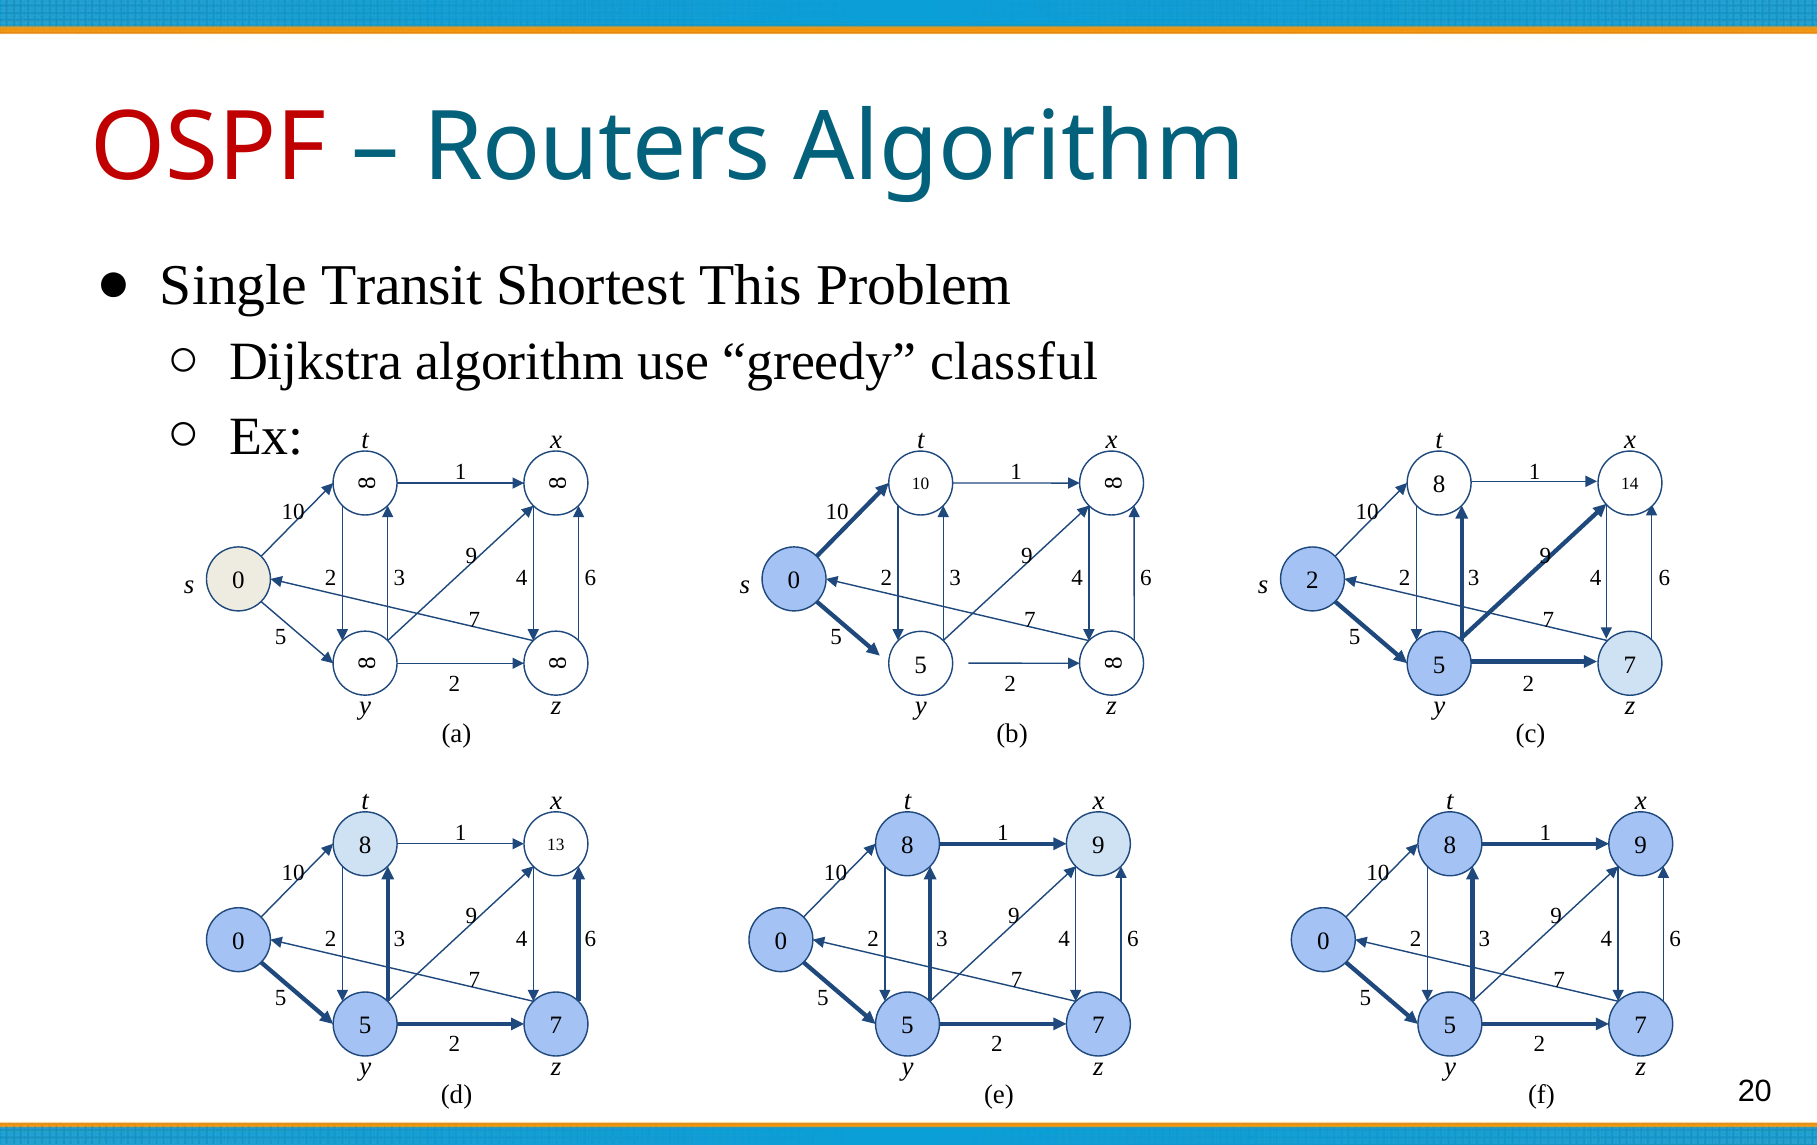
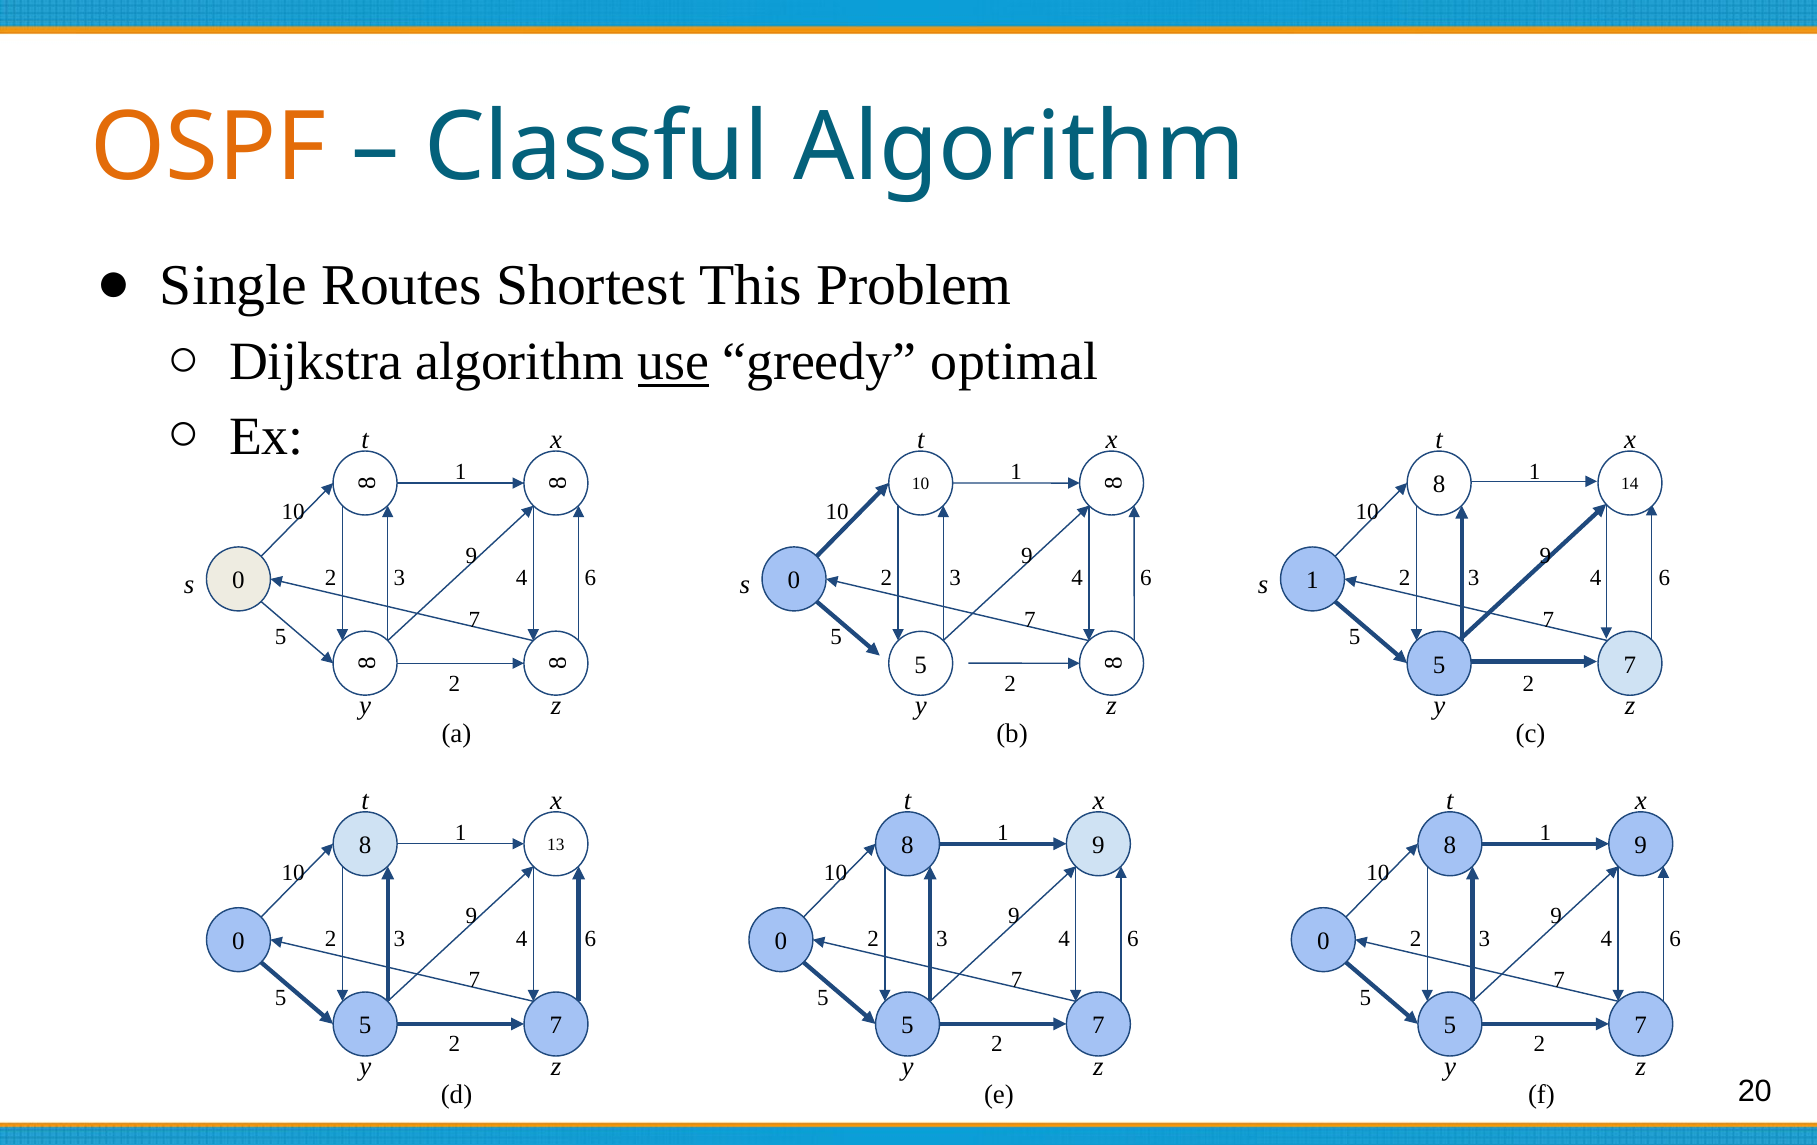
OSPF colour: red -> orange
Routers: Routers -> Classful
Transit: Transit -> Routes
use underline: none -> present
classful: classful -> optimal
s 2: 2 -> 1
